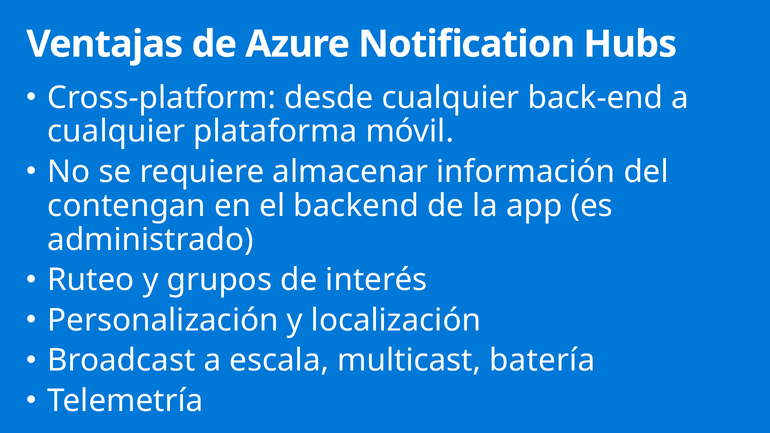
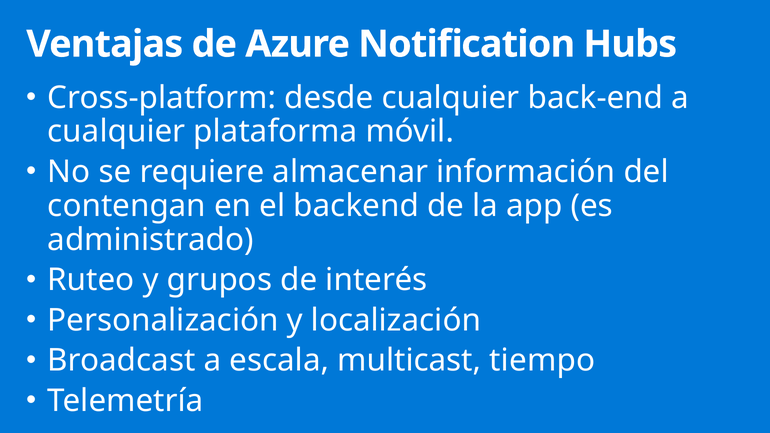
batería: batería -> tiempo
